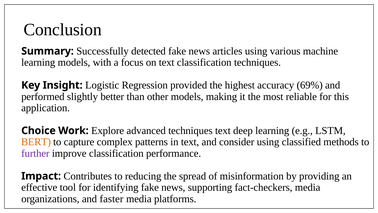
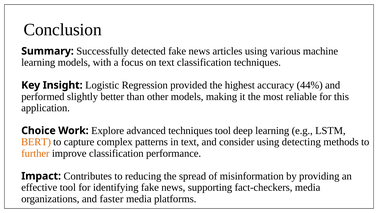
69%: 69% -> 44%
techniques text: text -> tool
classified: classified -> detecting
further colour: purple -> orange
